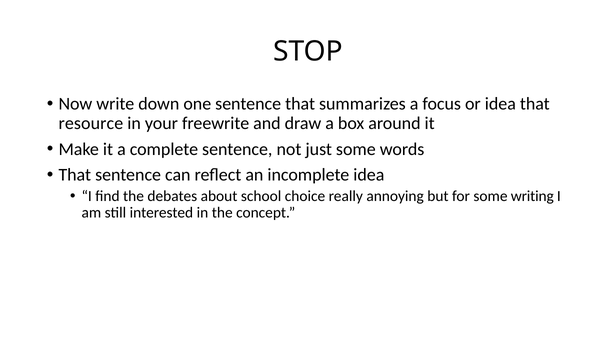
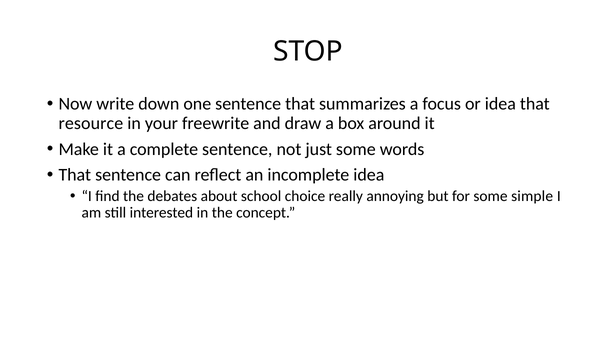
writing: writing -> simple
